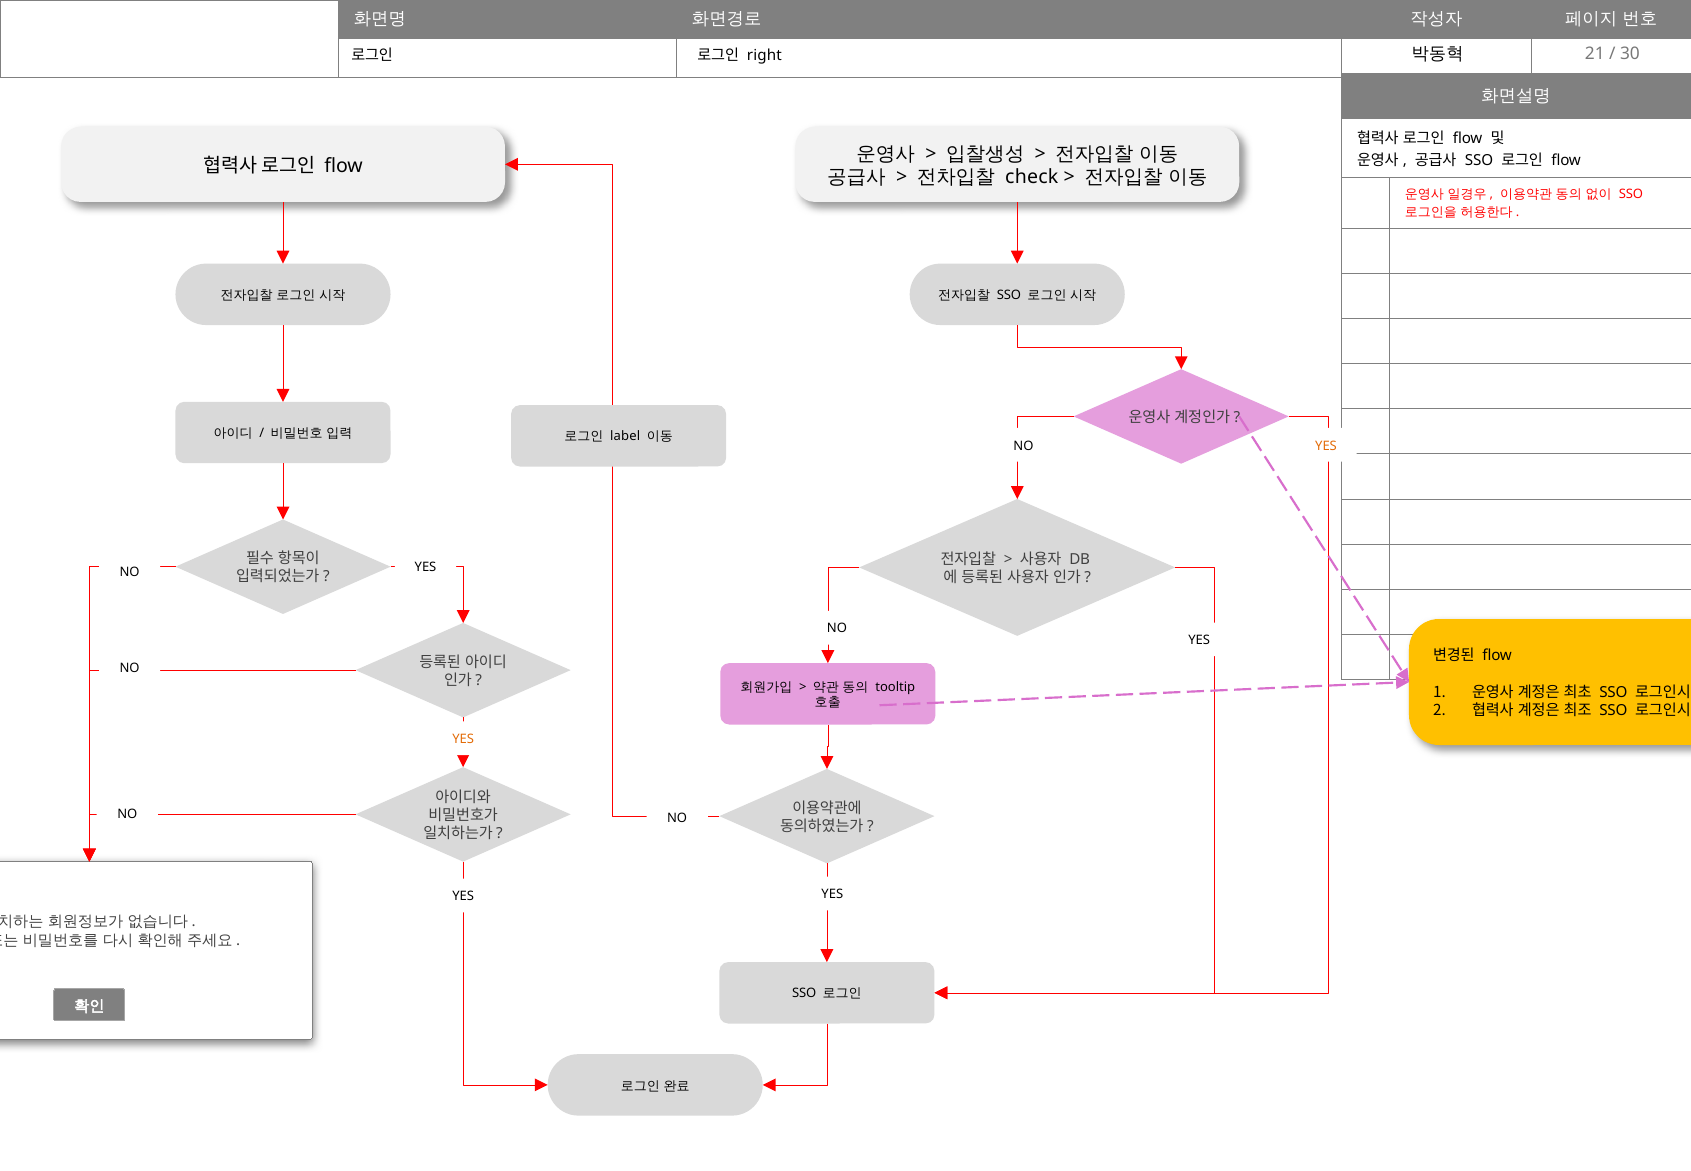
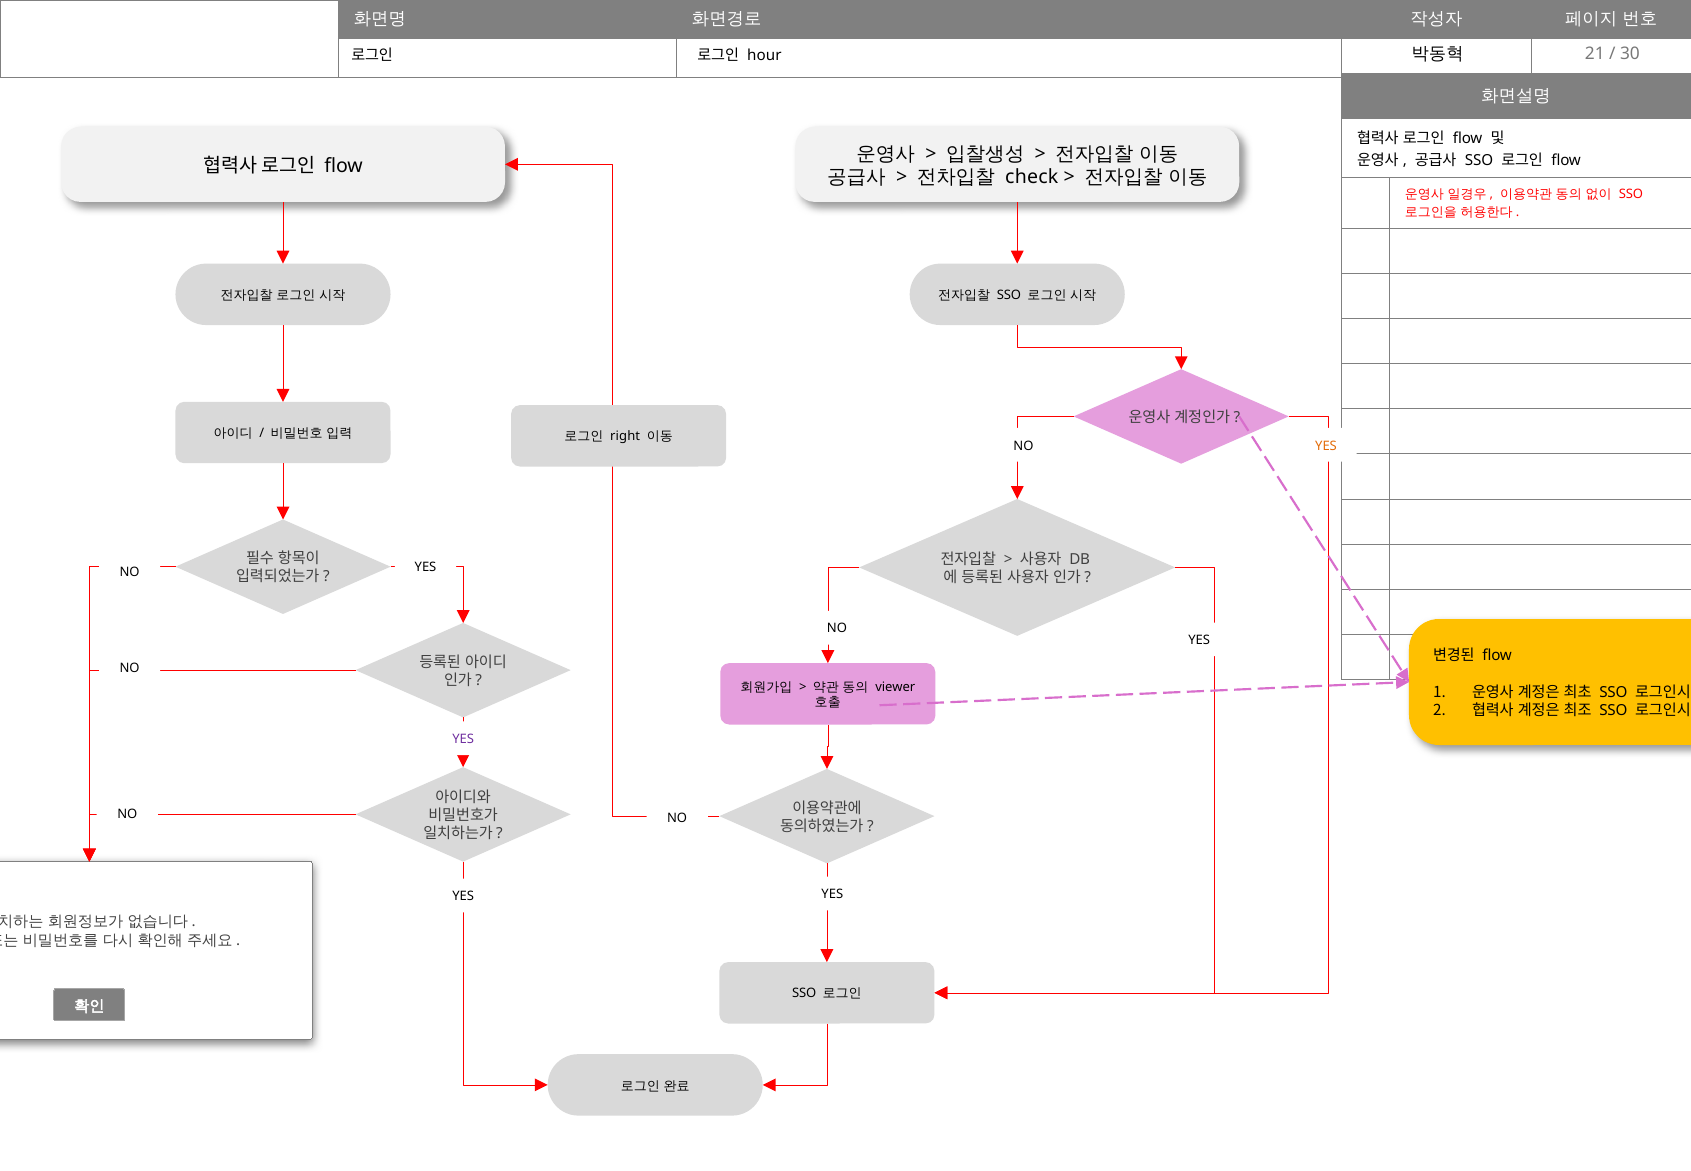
right: right -> hour
label: label -> right
tooltip: tooltip -> viewer
YES at (463, 739) colour: orange -> purple
